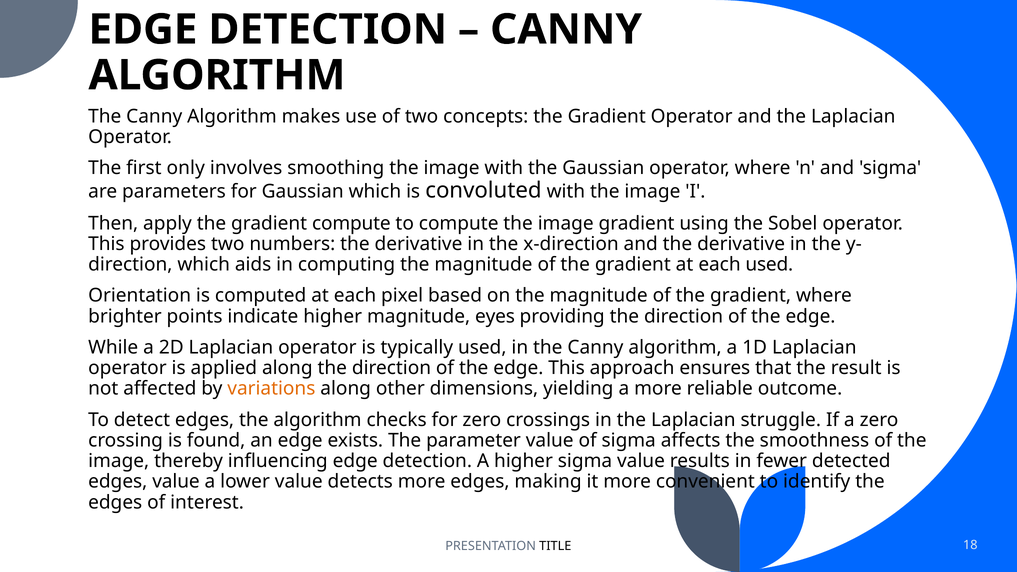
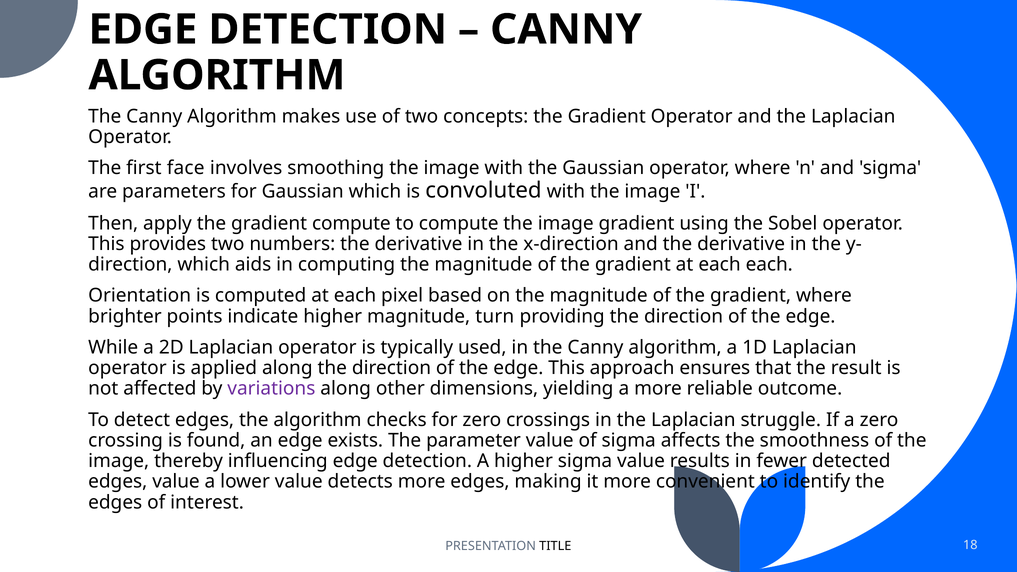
only: only -> face
each used: used -> each
eyes: eyes -> turn
variations colour: orange -> purple
